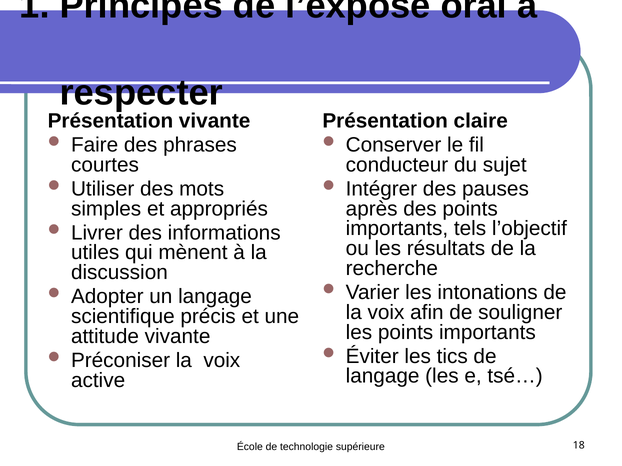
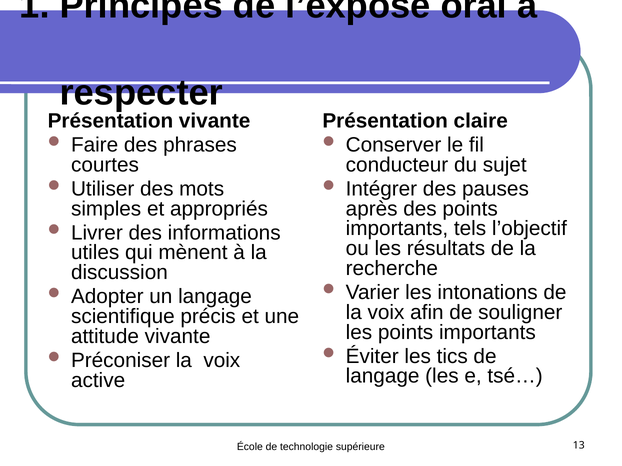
18: 18 -> 13
